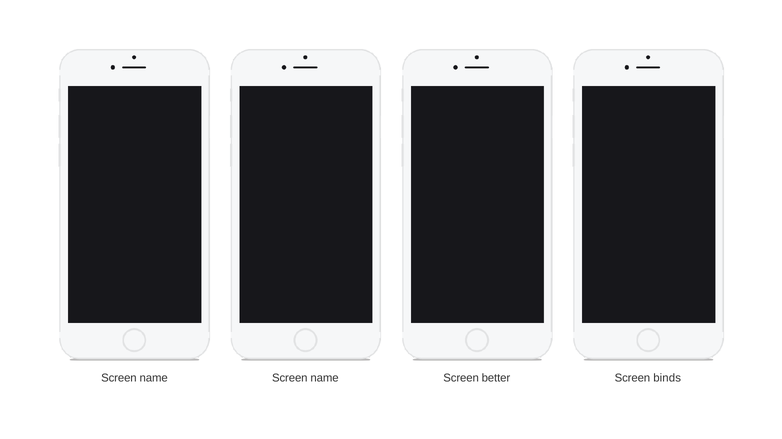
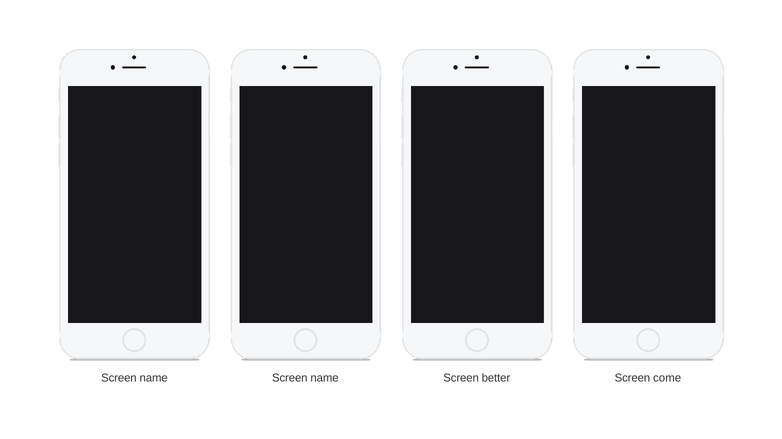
binds: binds -> come
